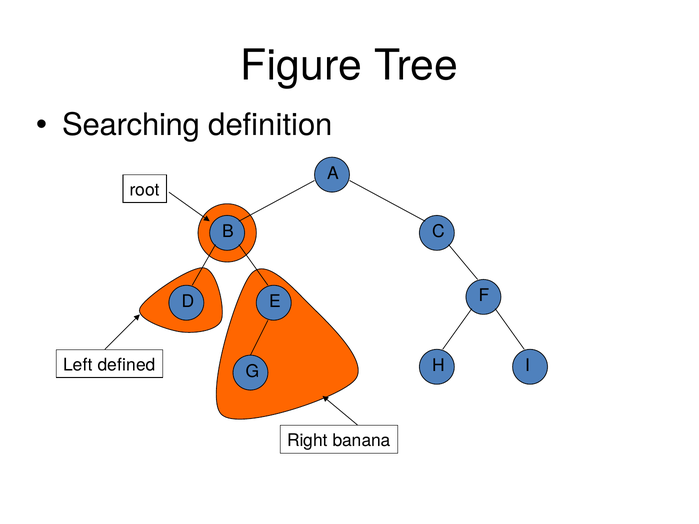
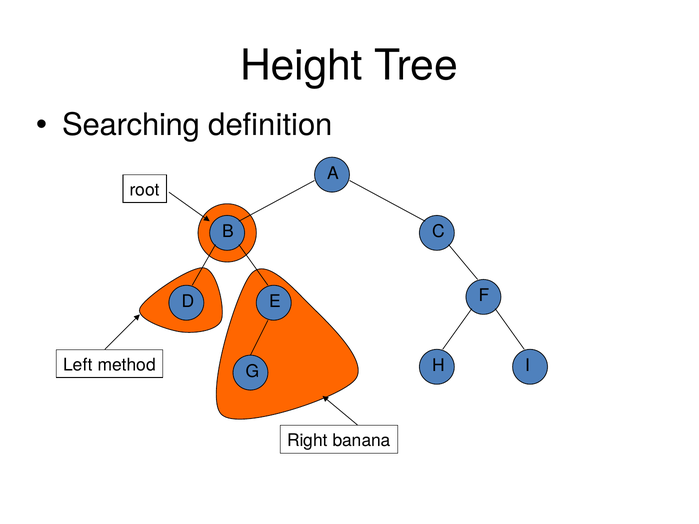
Figure: Figure -> Height
defined: defined -> method
